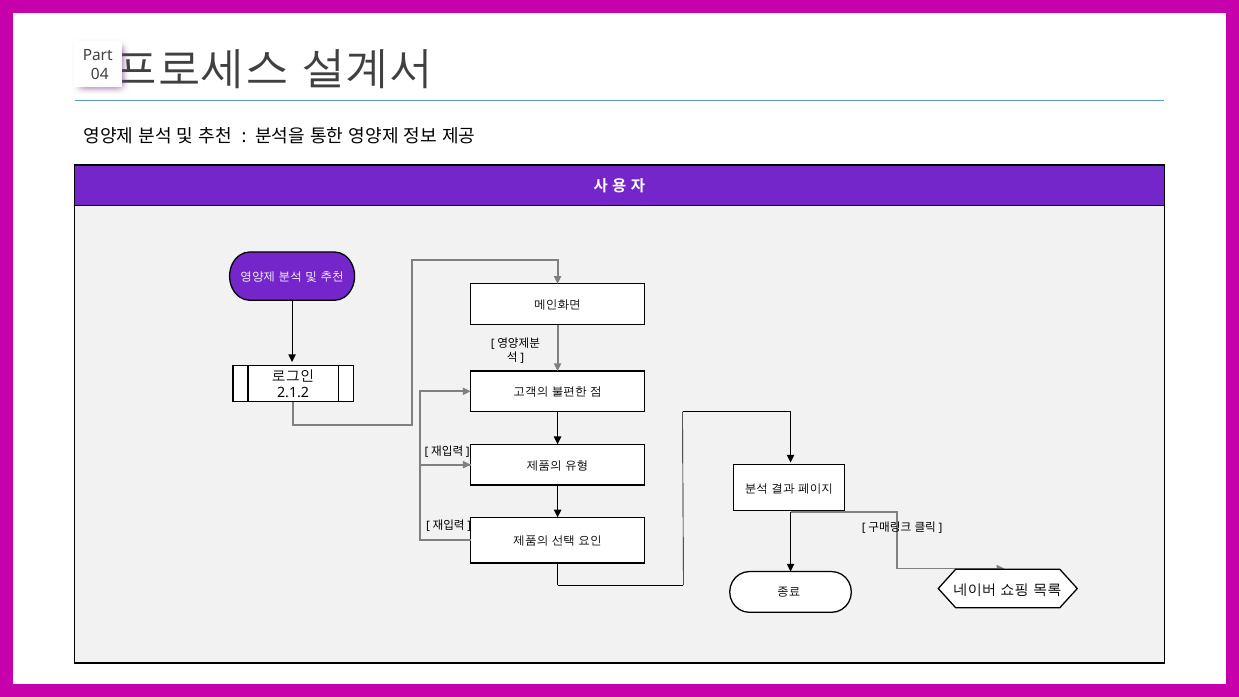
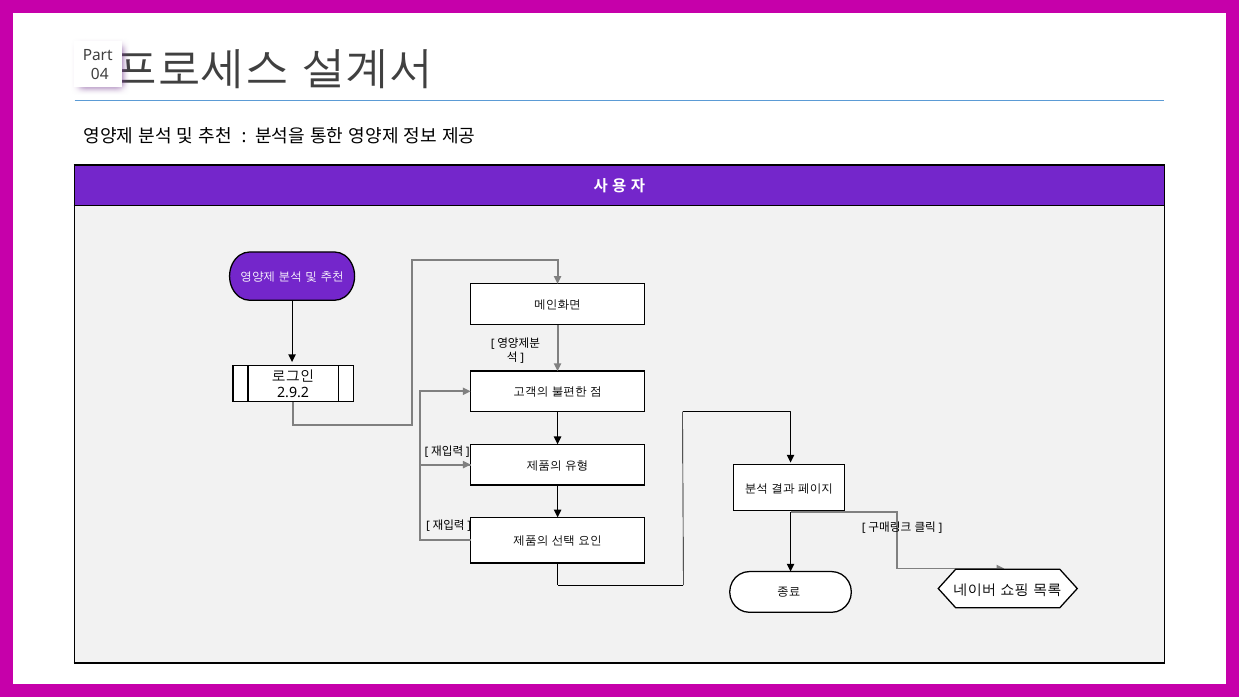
2.1.2: 2.1.2 -> 2.9.2
